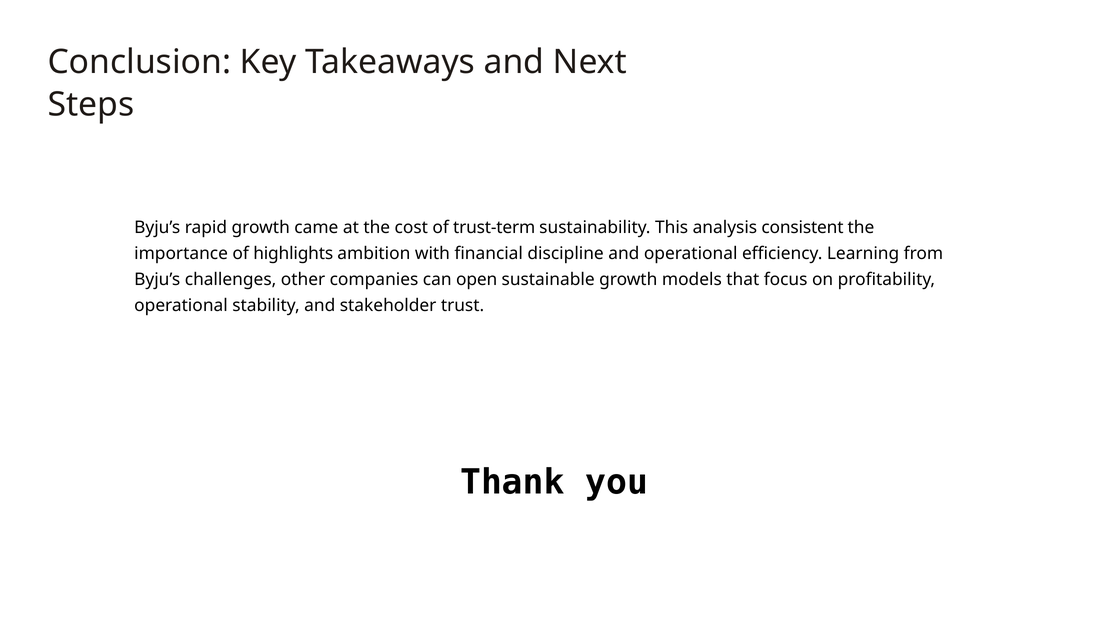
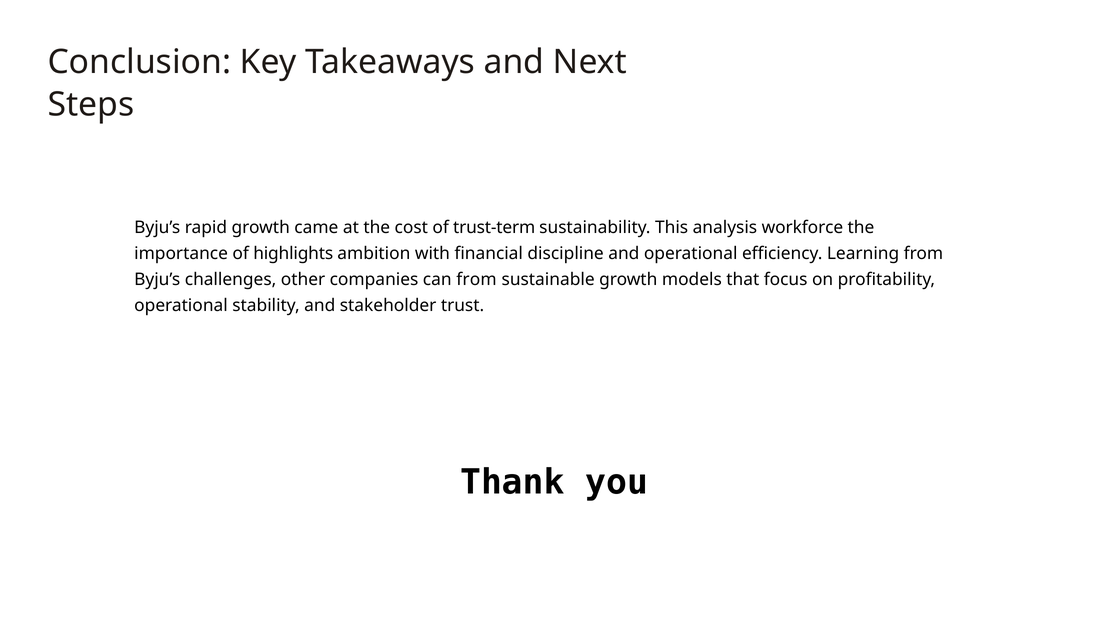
consistent: consistent -> workforce
can open: open -> from
